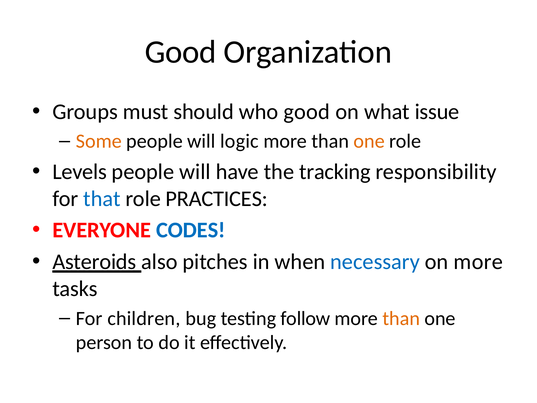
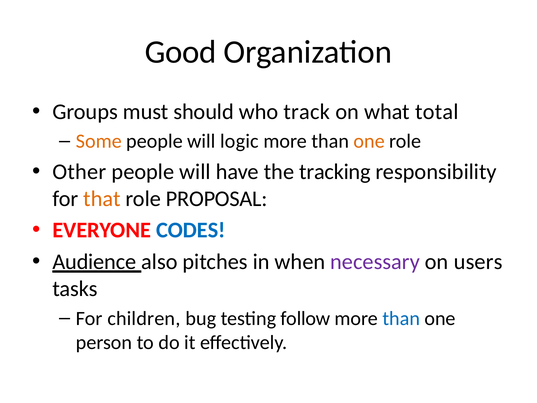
who good: good -> track
issue: issue -> total
Levels: Levels -> Other
that colour: blue -> orange
PRACTICES: PRACTICES -> PROPOSAL
Asteroids: Asteroids -> Audience
necessary colour: blue -> purple
on more: more -> users
than at (401, 318) colour: orange -> blue
